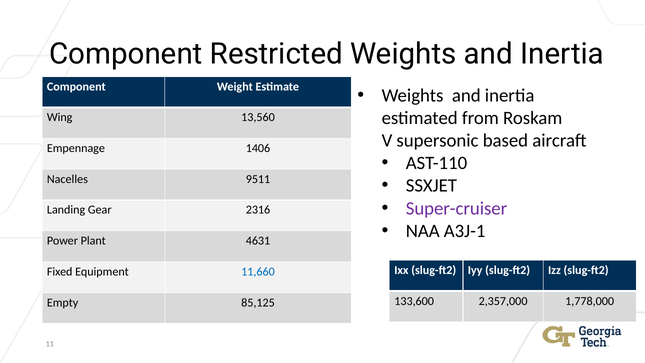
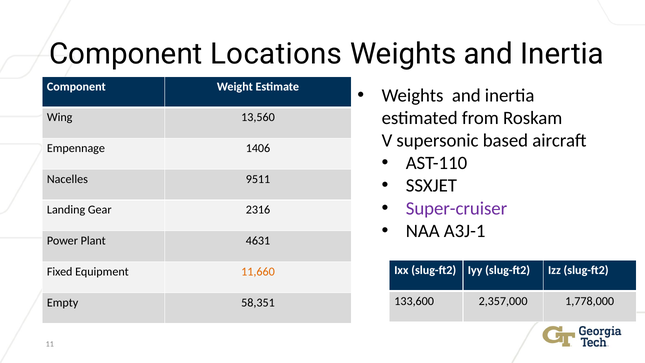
Restricted: Restricted -> Locations
11,660 colour: blue -> orange
85,125: 85,125 -> 58,351
